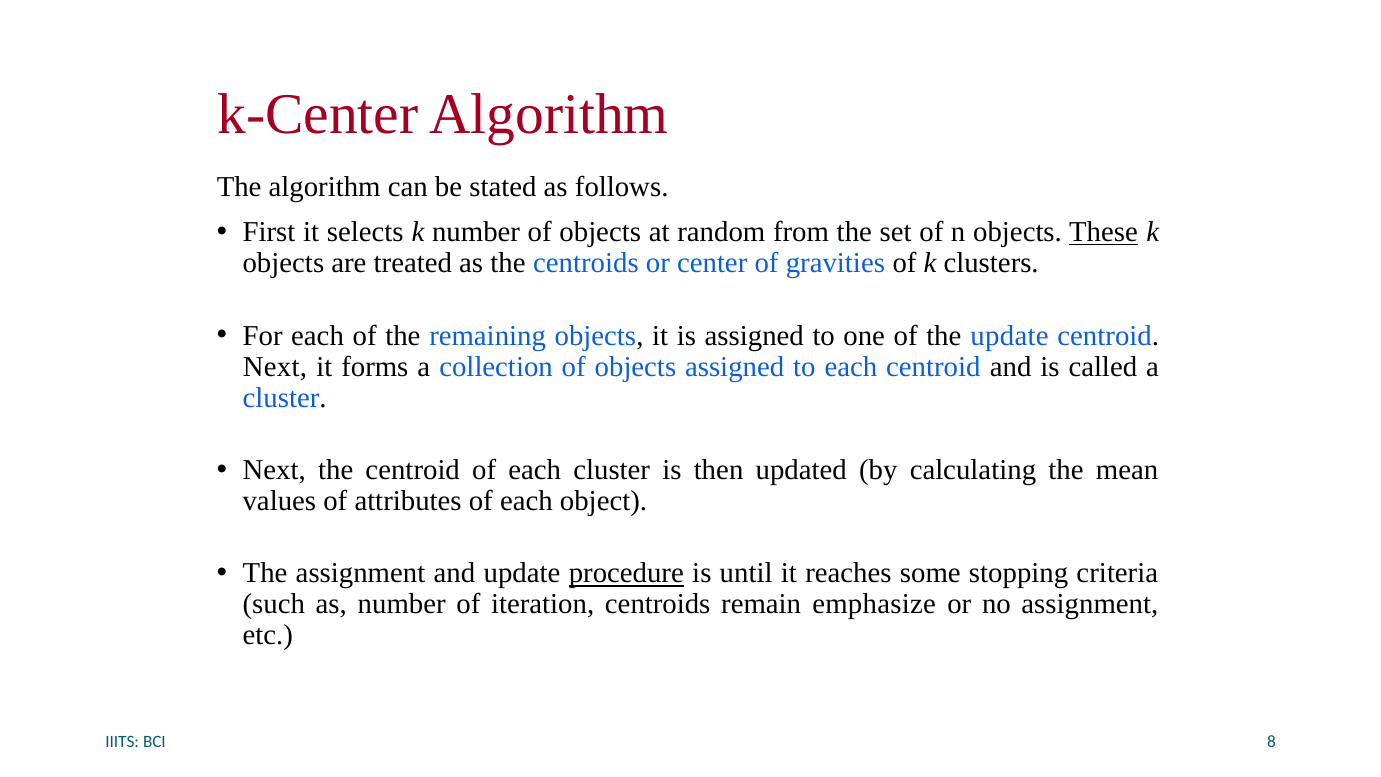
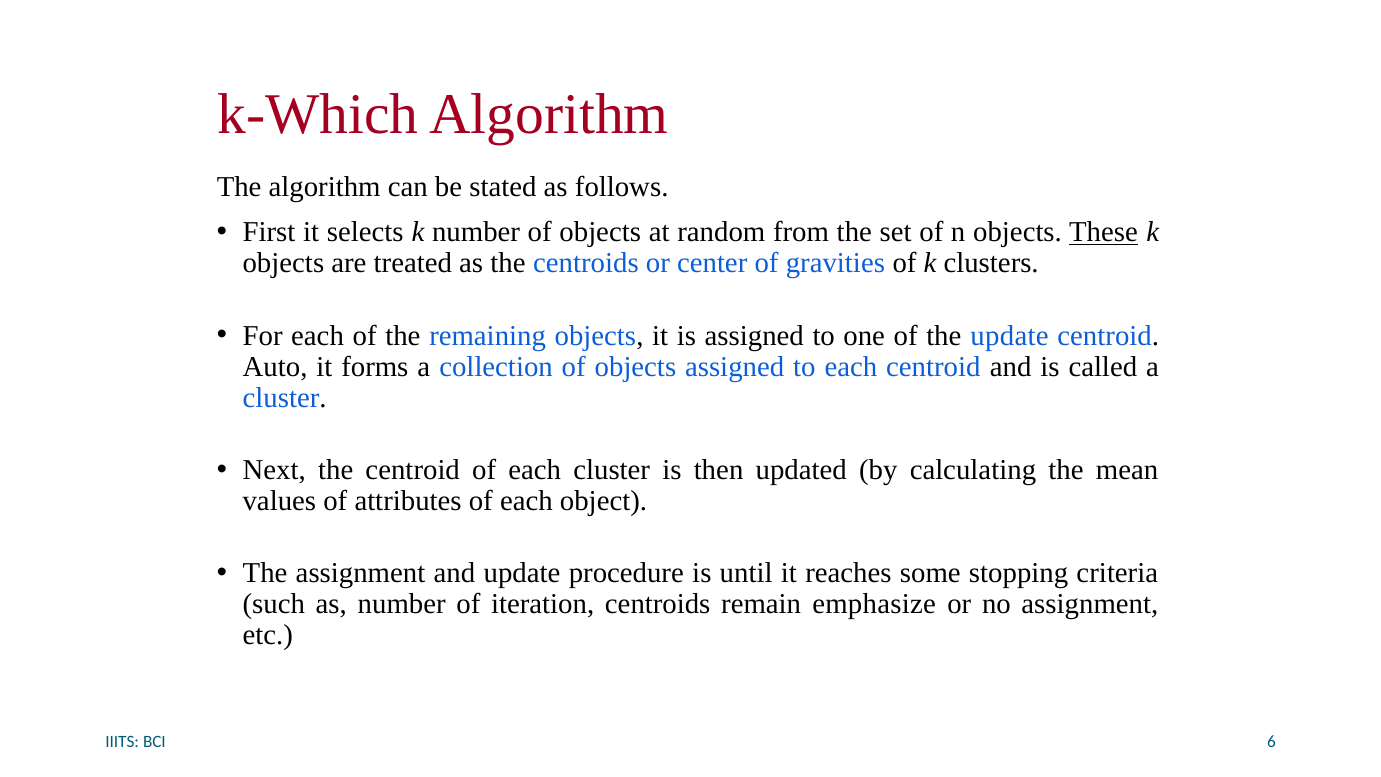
k-Center: k-Center -> k-Which
Next at (275, 367): Next -> Auto
procedure underline: present -> none
8: 8 -> 6
